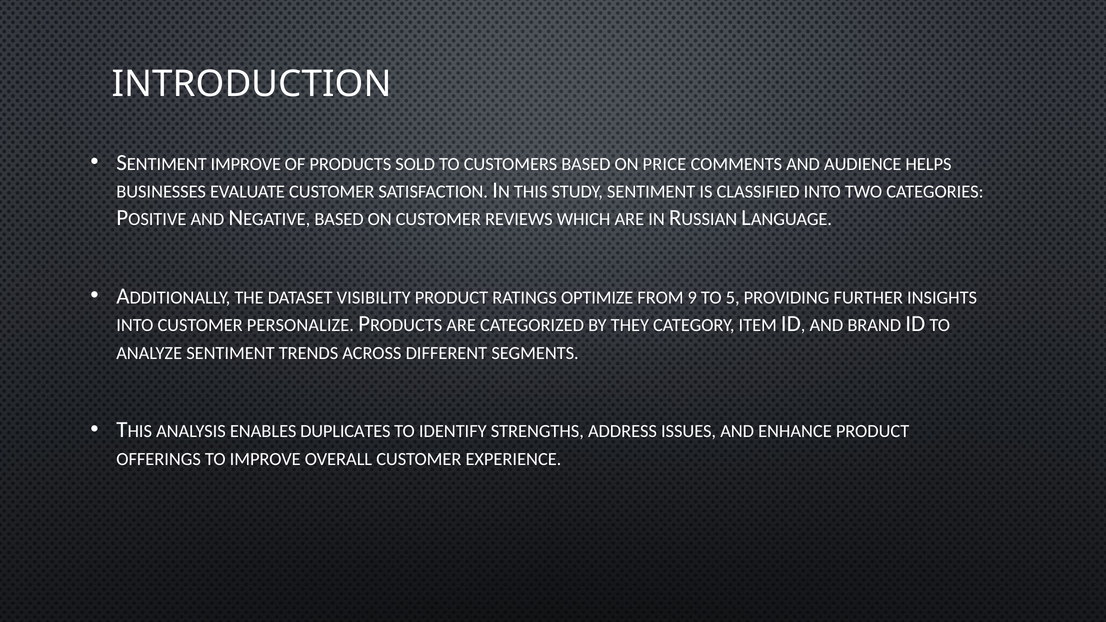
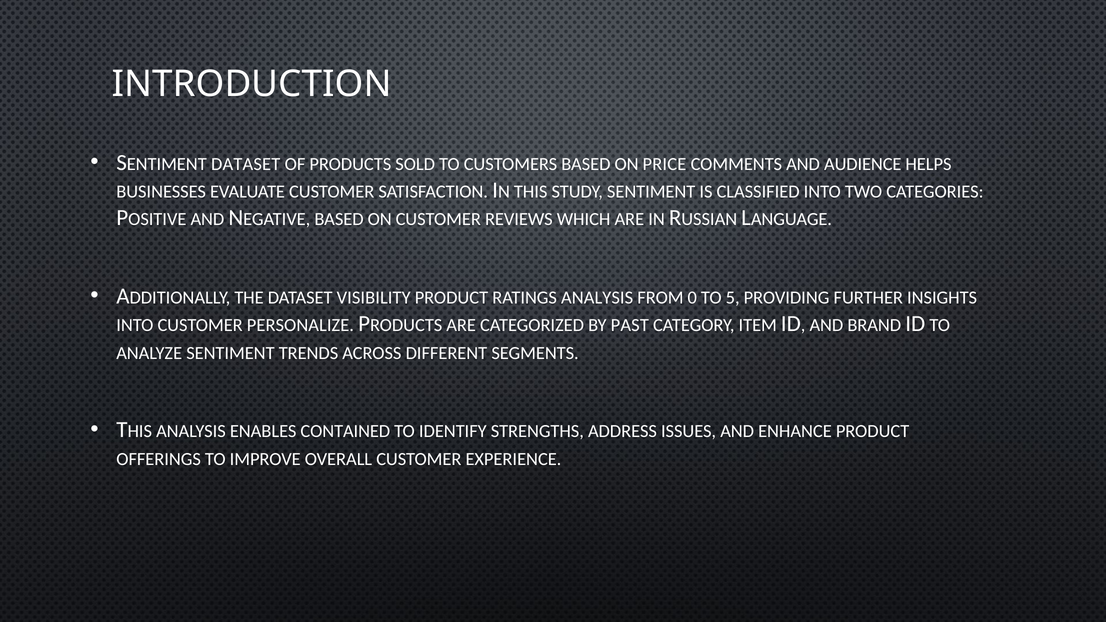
IMPROVE at (246, 164): IMPROVE -> DATASET
RATINGS OPTIMIZE: OPTIMIZE -> ANALYSIS
9: 9 -> 0
THEY: THEY -> PAST
DUPLICATES: DUPLICATES -> CONTAINED
